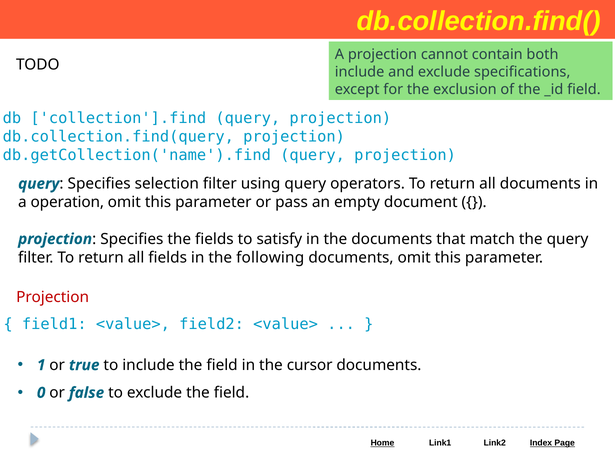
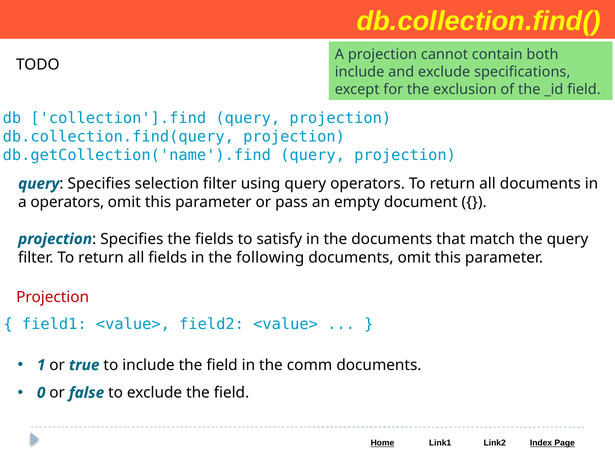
a operation: operation -> operators
cursor: cursor -> comm
